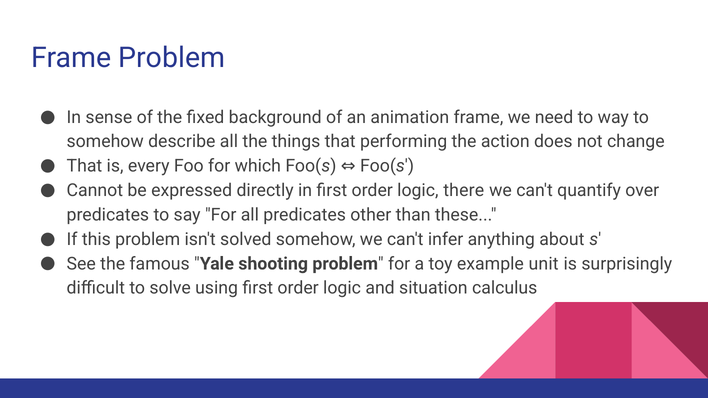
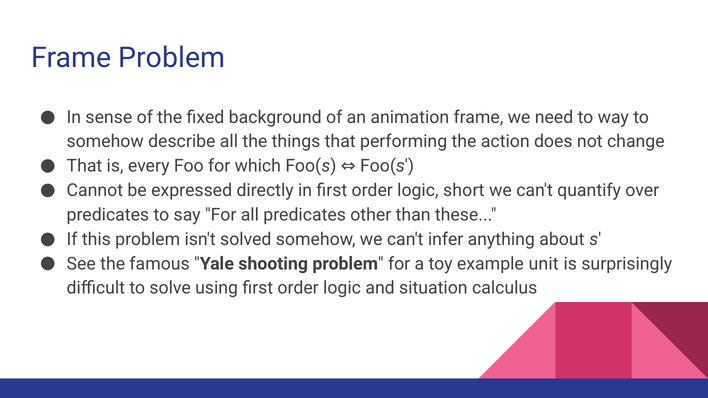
there: there -> short
